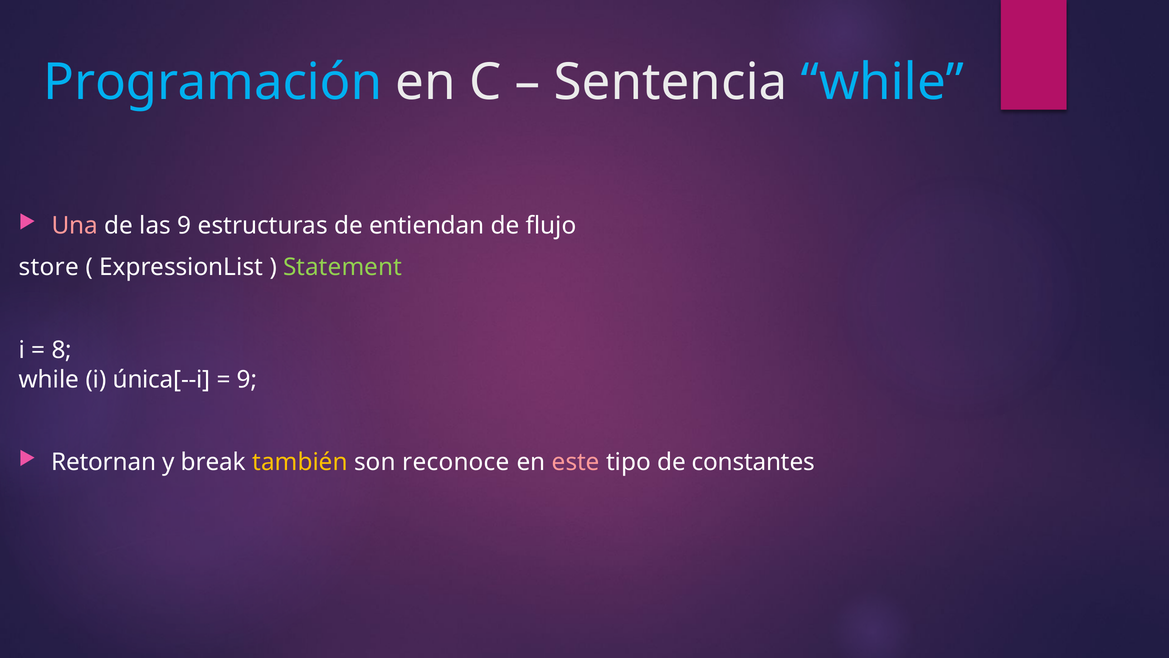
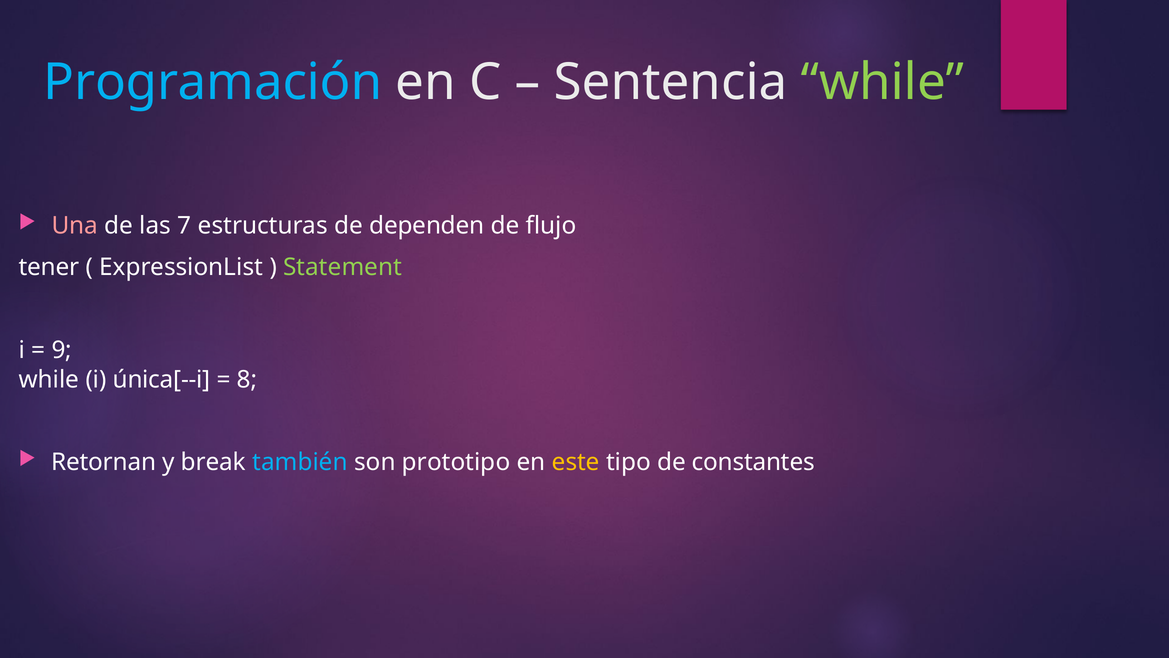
while at (882, 82) colour: light blue -> light green
las 9: 9 -> 7
entiendan: entiendan -> dependen
store: store -> tener
8: 8 -> 9
9 at (247, 379): 9 -> 8
también colour: yellow -> light blue
reconoce: reconoce -> prototipo
este colour: pink -> yellow
